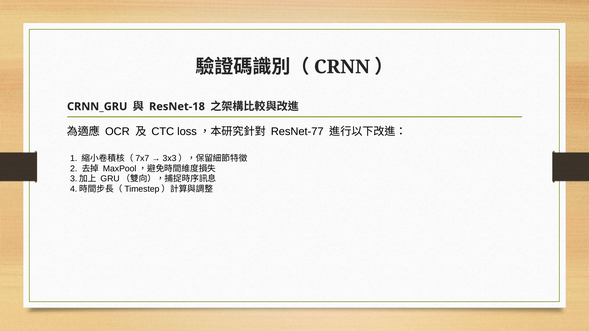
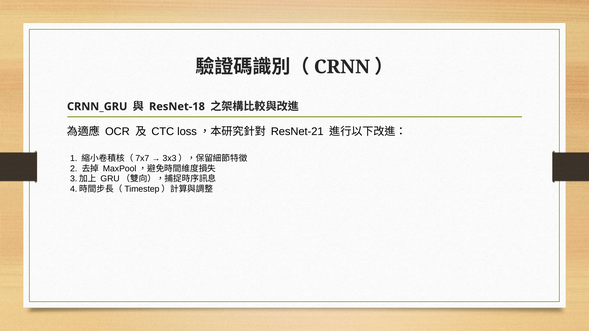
ResNet-77: ResNet-77 -> ResNet-21
